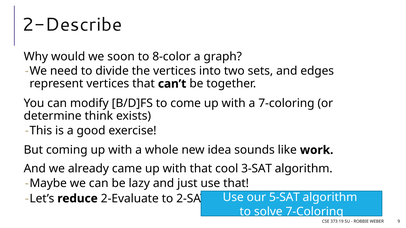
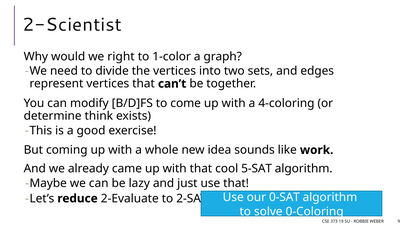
2-Describe: 2-Describe -> 2-Scientist
soon: soon -> right
8-color: 8-color -> 1-color
a 7-coloring: 7-coloring -> 4-coloring
3-SAT: 3-SAT -> 5-SAT
5-SAT: 5-SAT -> 0-SAT
solve 7-Coloring: 7-Coloring -> 0-Coloring
